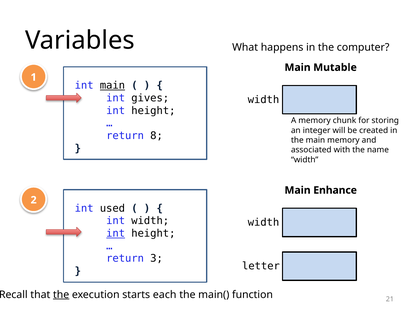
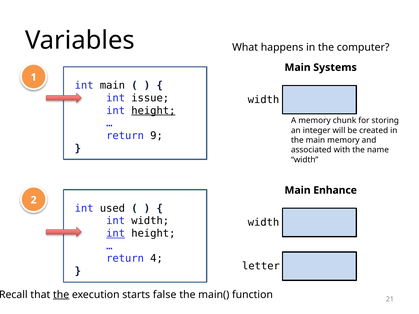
Mutable: Mutable -> Systems
main at (112, 86) underline: present -> none
gives: gives -> issue
height at (153, 111) underline: none -> present
8: 8 -> 9
3: 3 -> 4
each: each -> false
